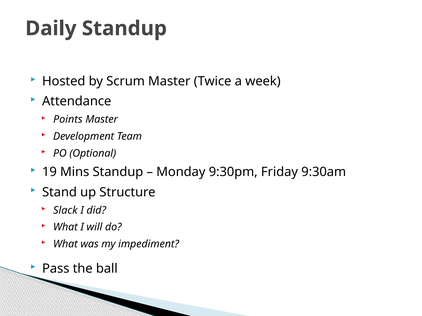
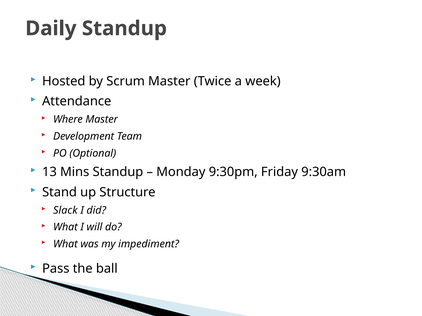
Points: Points -> Where
19: 19 -> 13
